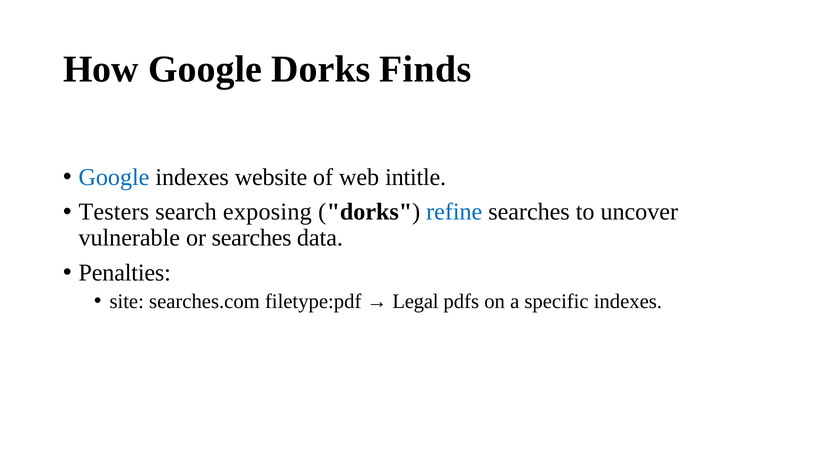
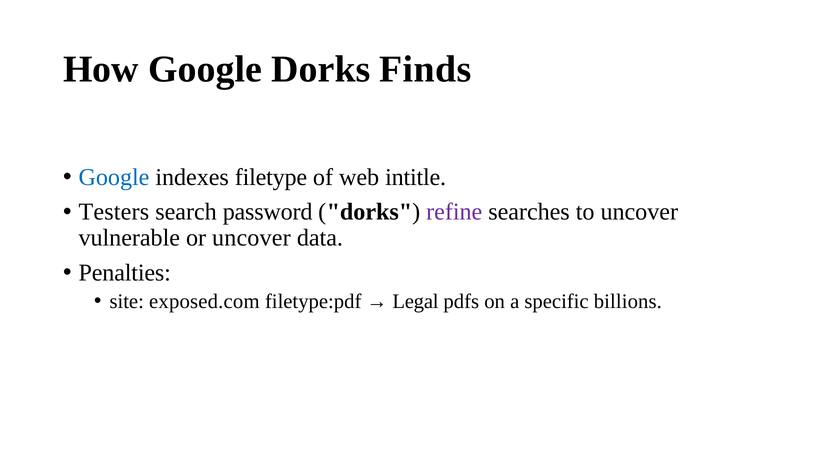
website: website -> filetype
exposing: exposing -> password
refine colour: blue -> purple
or searches: searches -> uncover
searches.com: searches.com -> exposed.com
specific indexes: indexes -> billions
